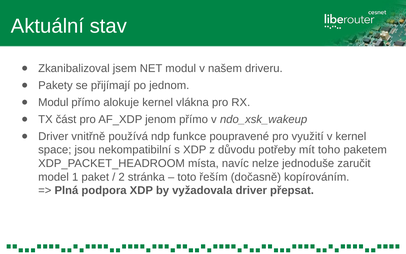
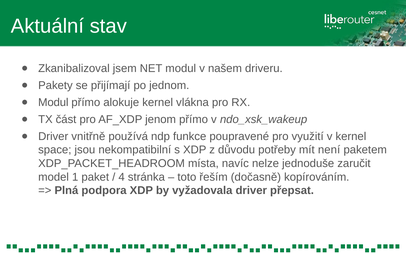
toho: toho -> není
2: 2 -> 4
